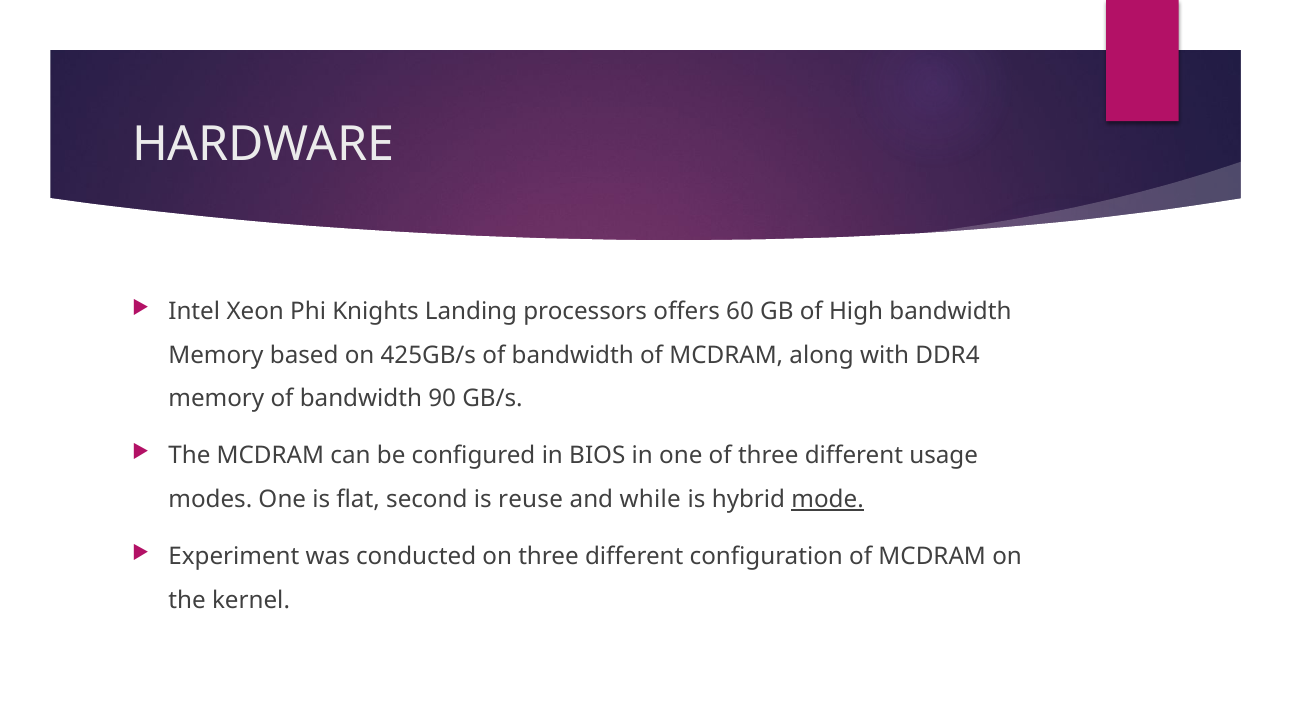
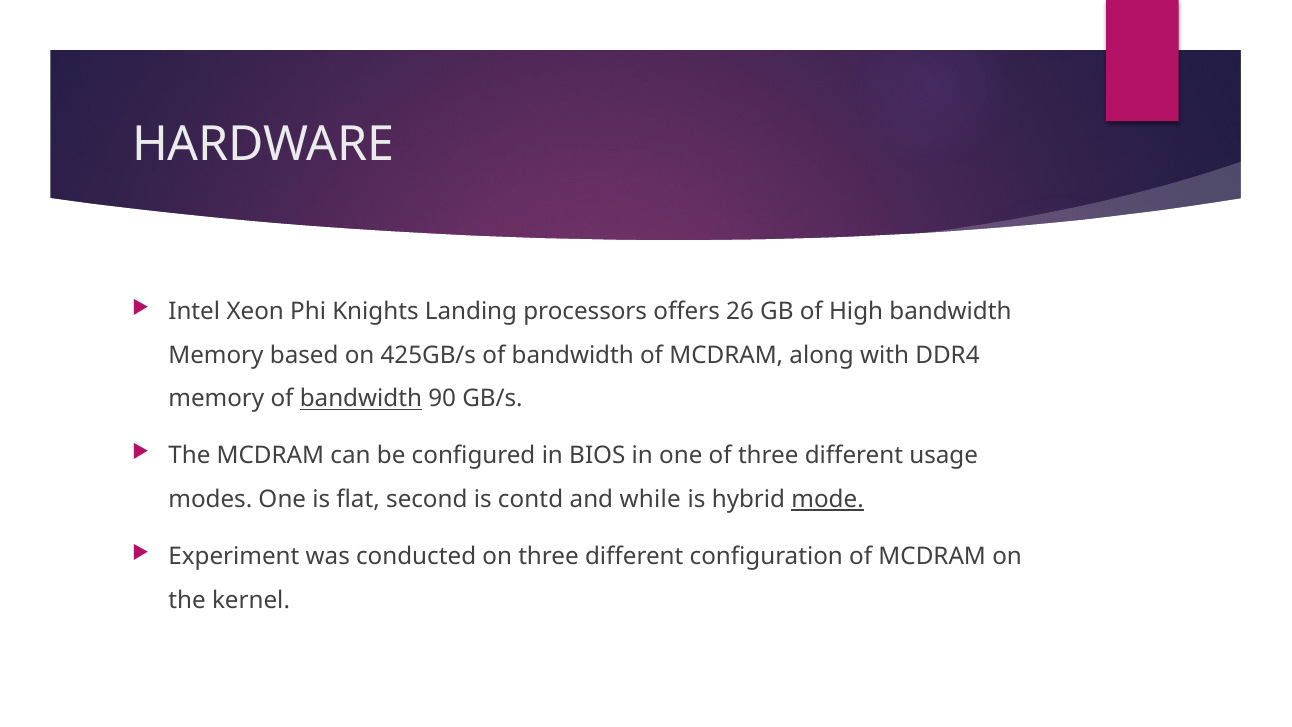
60: 60 -> 26
bandwidth at (361, 399) underline: none -> present
reuse: reuse -> contd
